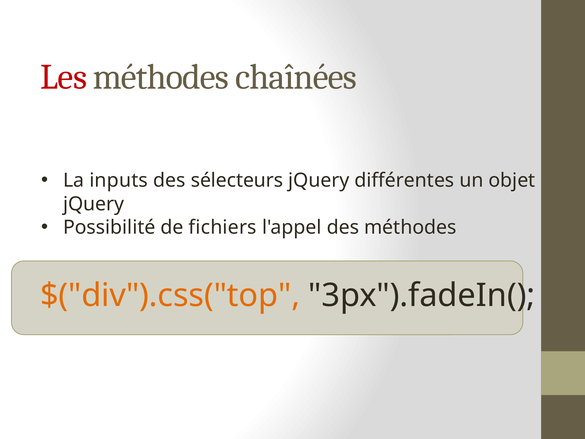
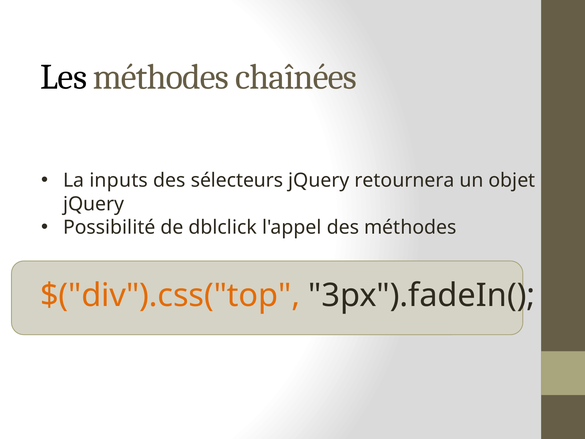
Les colour: red -> black
différentes: différentes -> retournera
fichiers: fichiers -> dblclick
